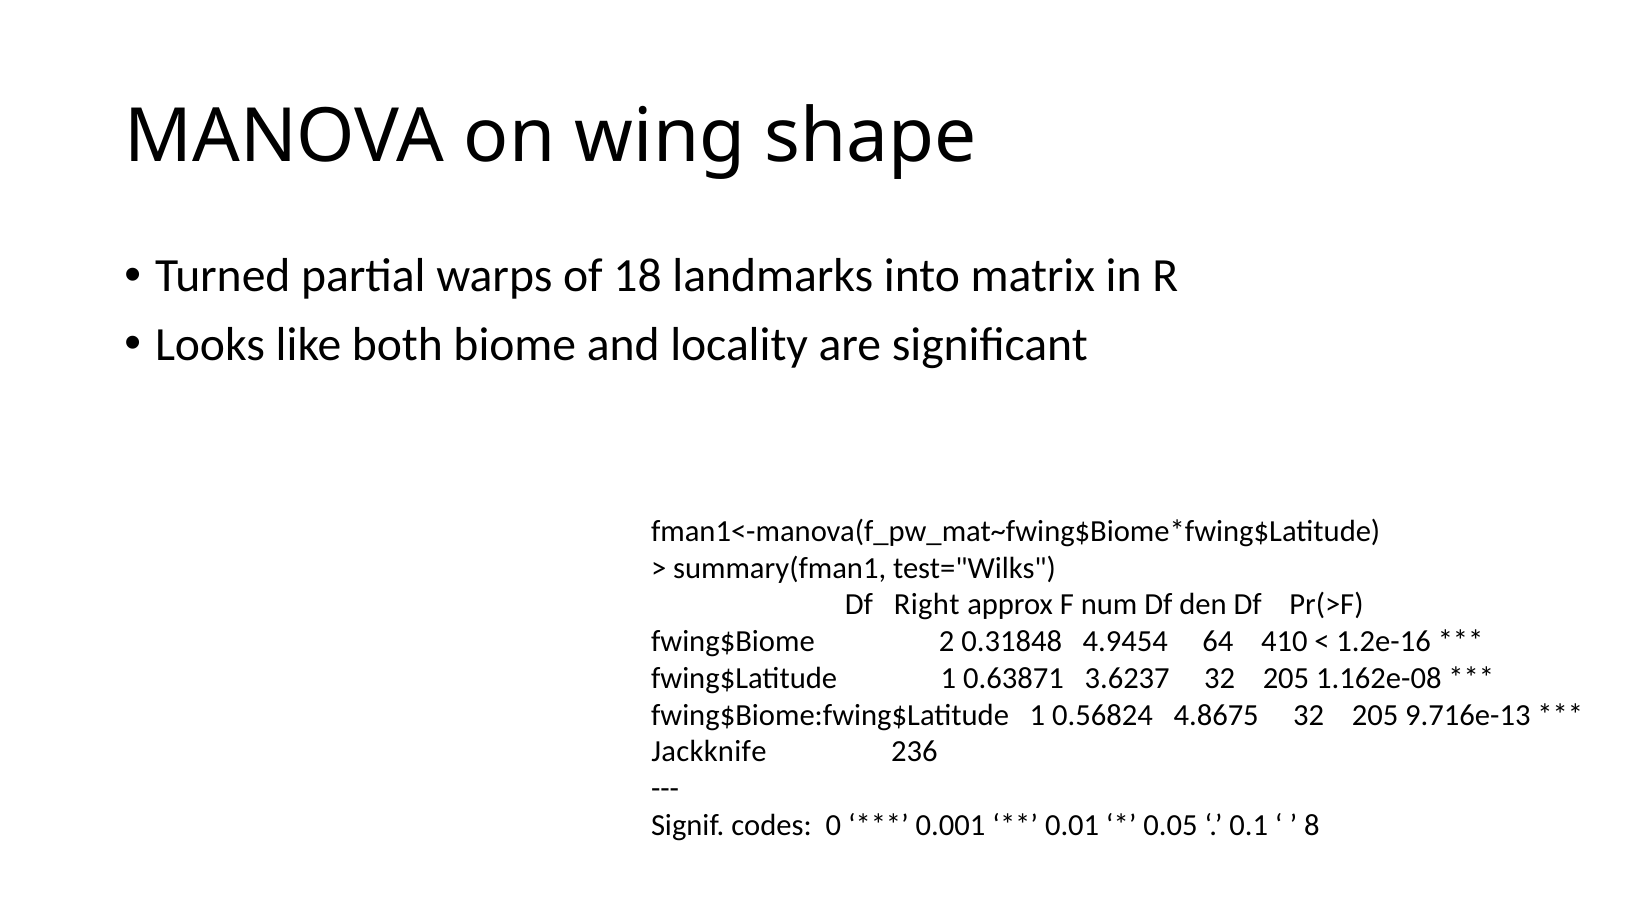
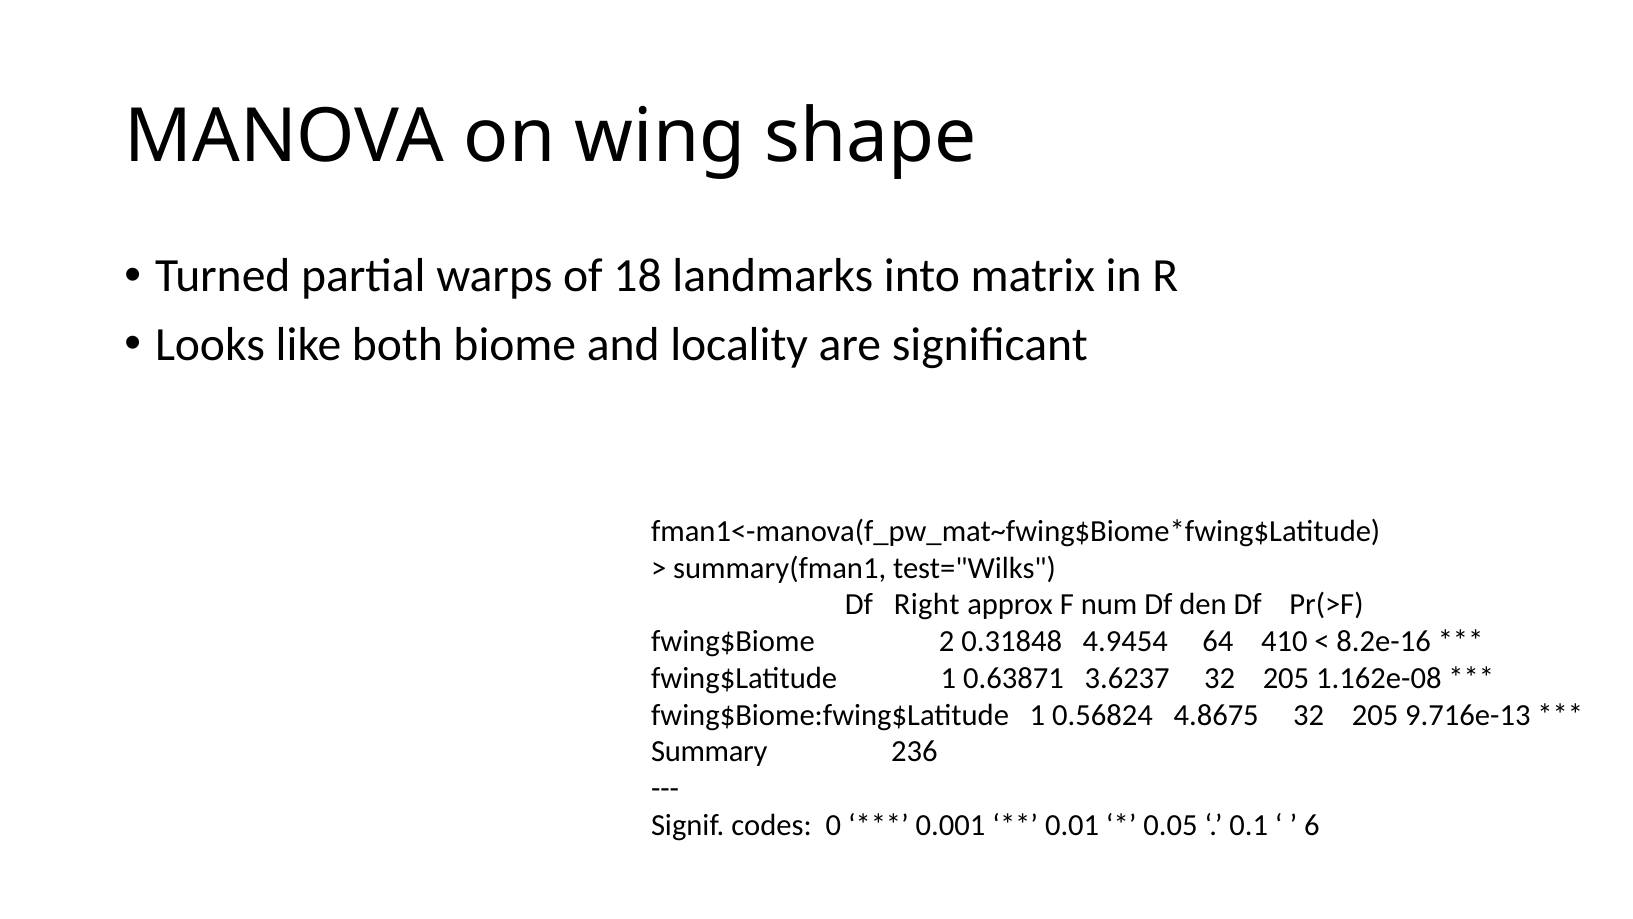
1.2e-16: 1.2e-16 -> 8.2e-16
Jackknife: Jackknife -> Summary
8: 8 -> 6
